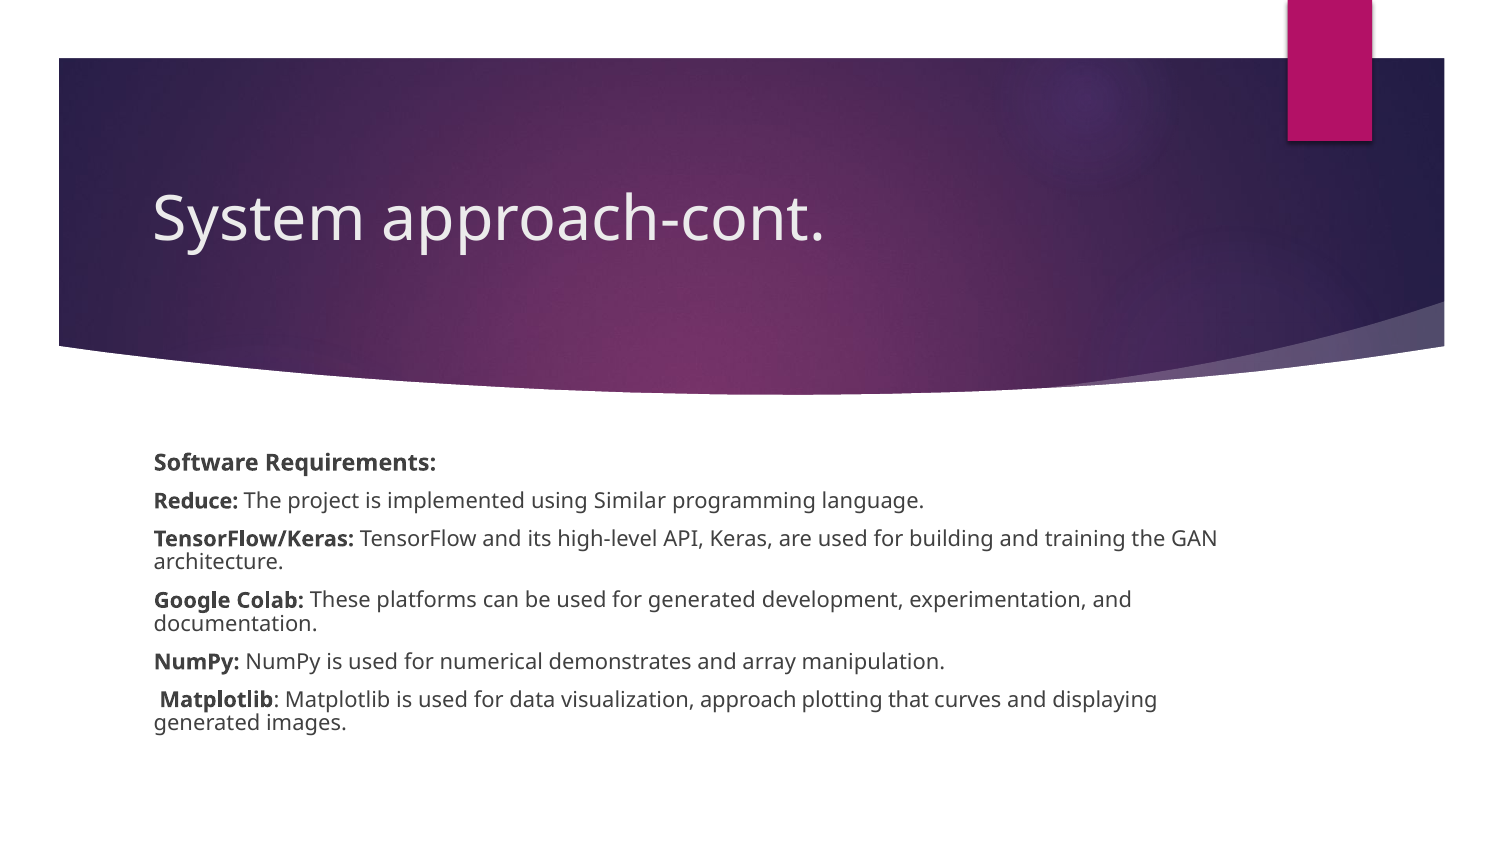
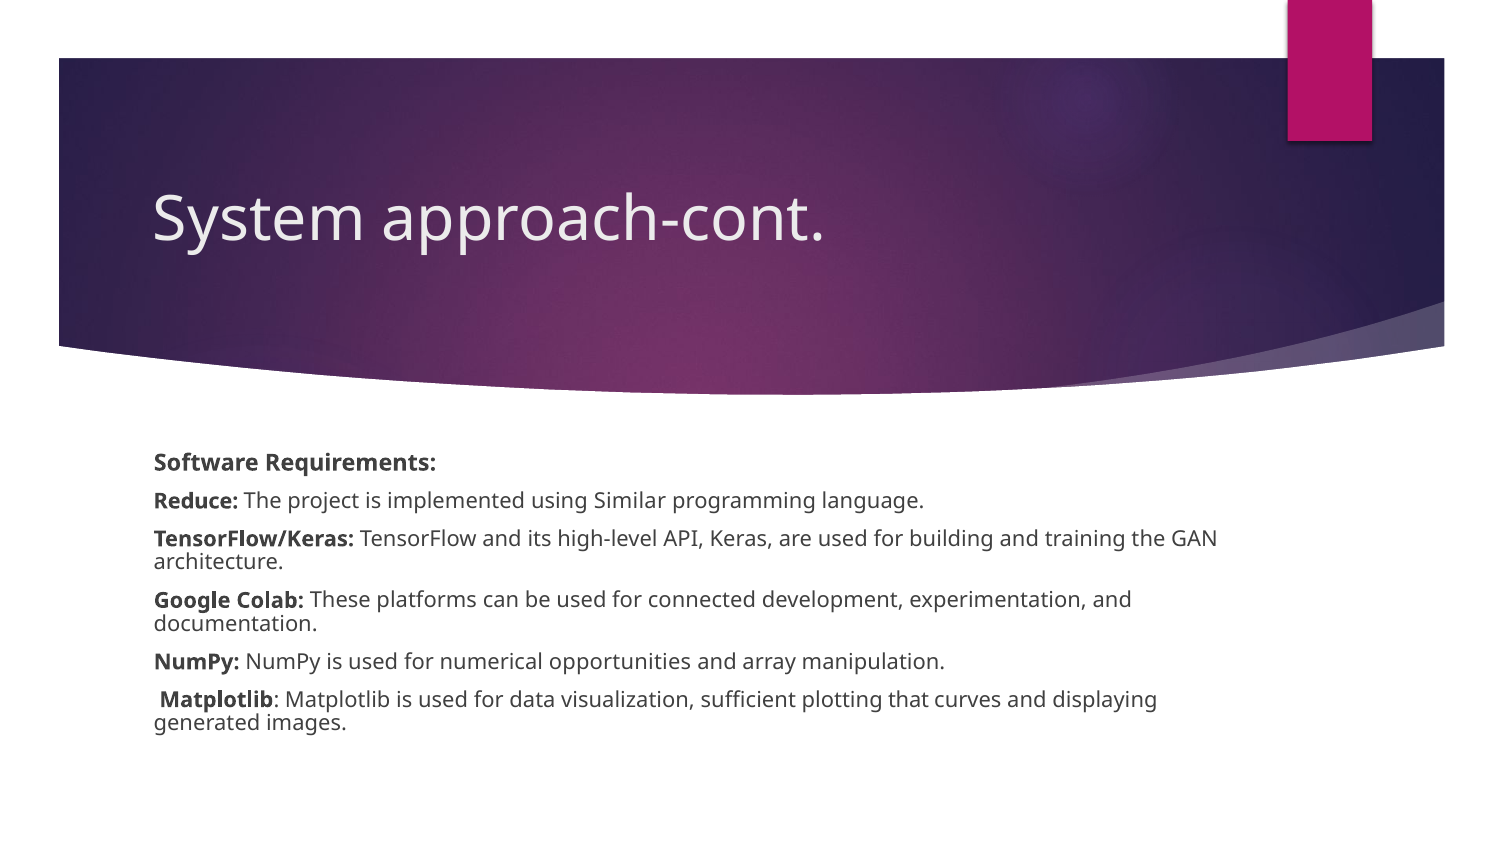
for generated: generated -> connected
demonstrates: demonstrates -> opportunities
approach: approach -> sufficient
